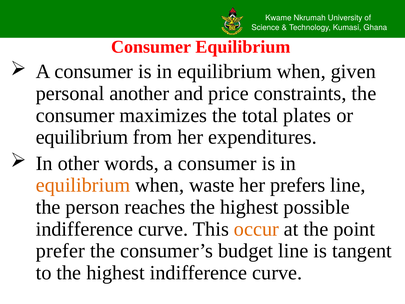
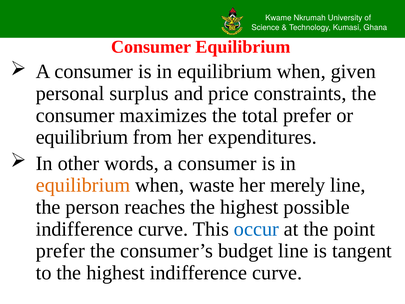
another: another -> surplus
total plates: plates -> prefer
prefers: prefers -> merely
occur colour: orange -> blue
